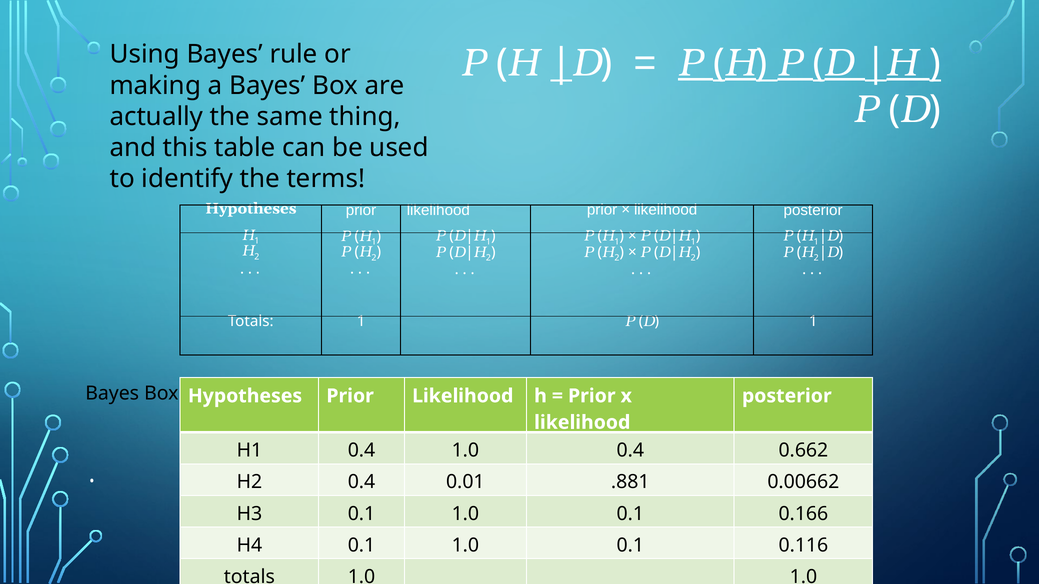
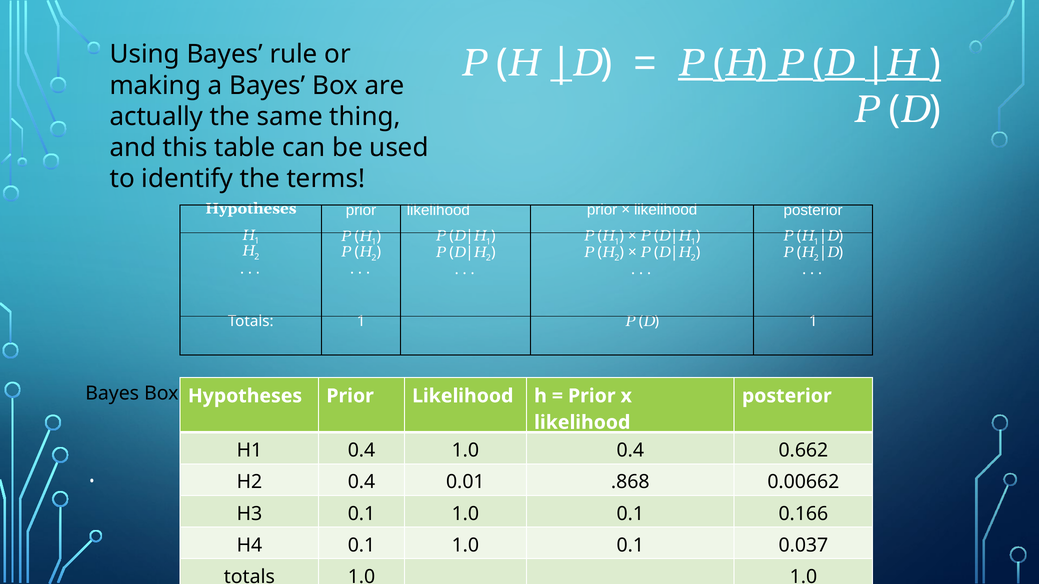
.881: .881 -> .868
0.116: 0.116 -> 0.037
